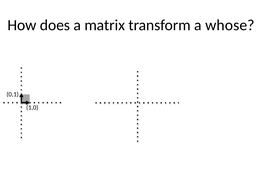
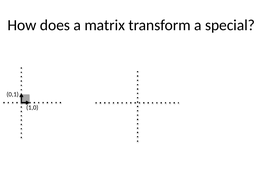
whose: whose -> special
